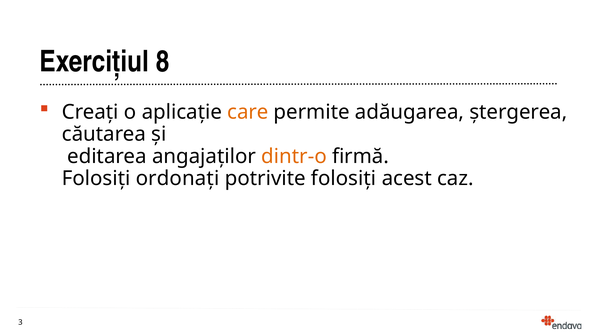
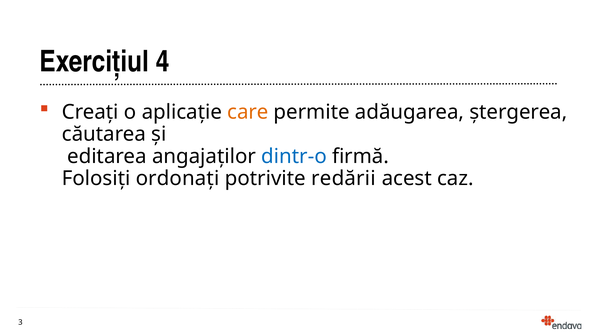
8: 8 -> 4
dintr-o colour: orange -> blue
potrivite folosiți: folosiți -> redării
